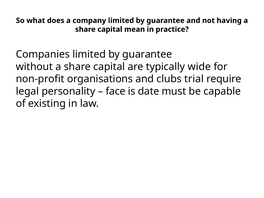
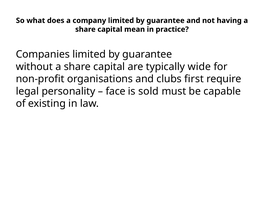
trial: trial -> first
date: date -> sold
